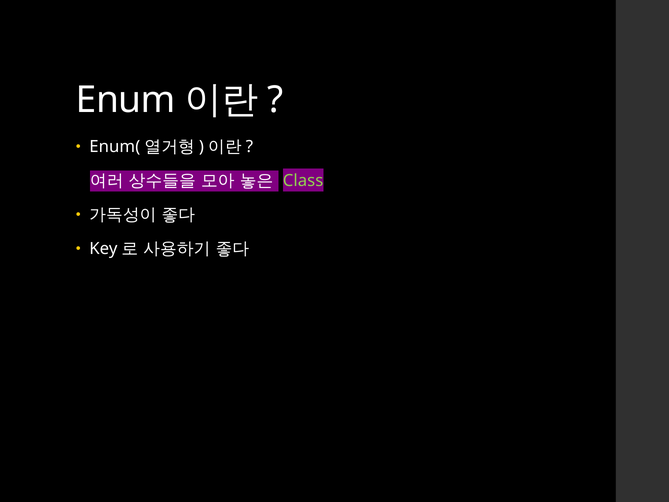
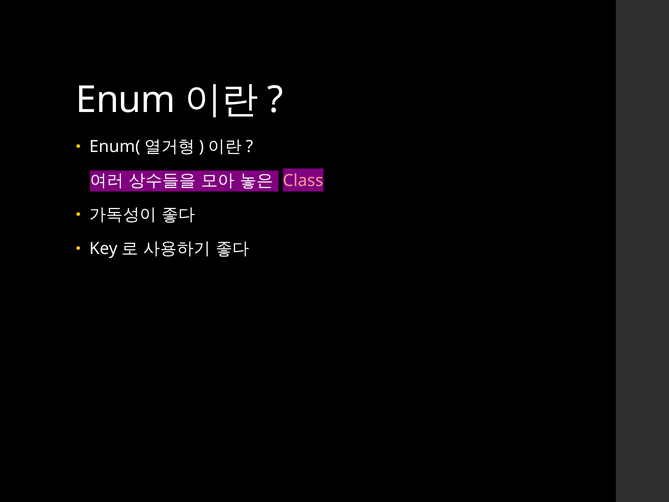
Class colour: light green -> pink
